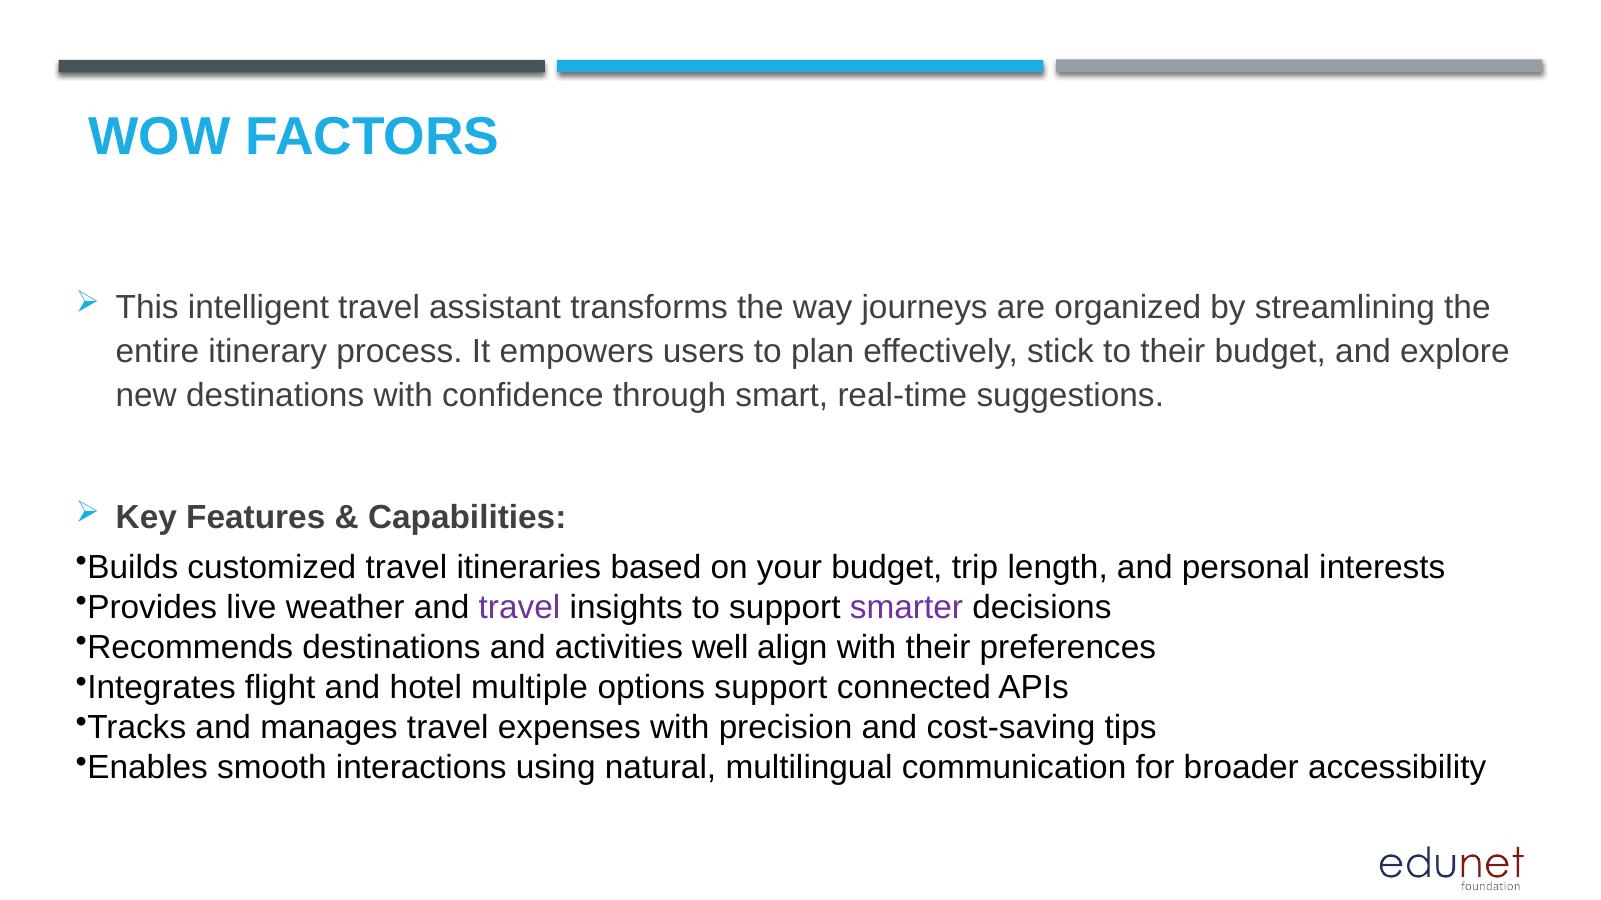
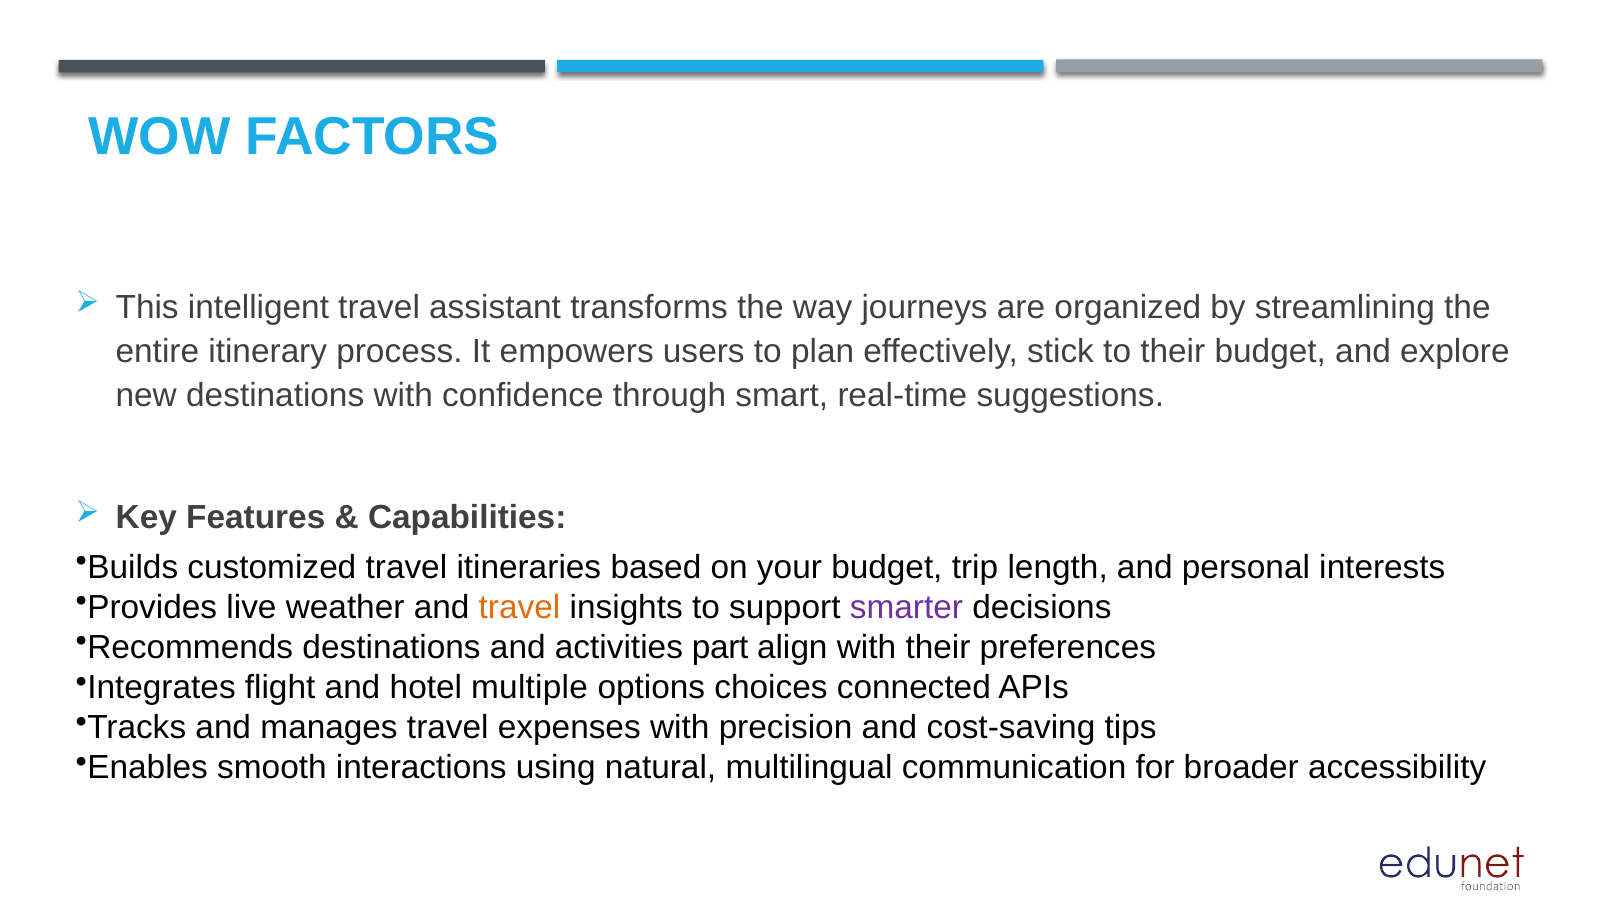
travel at (519, 608) colour: purple -> orange
well: well -> part
options support: support -> choices
